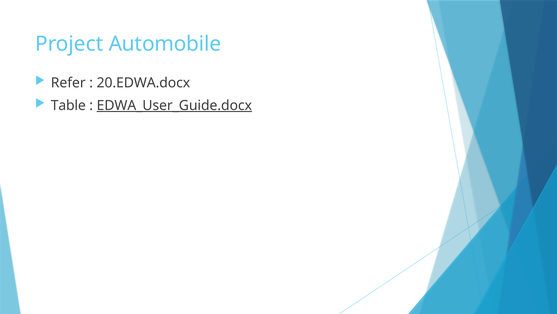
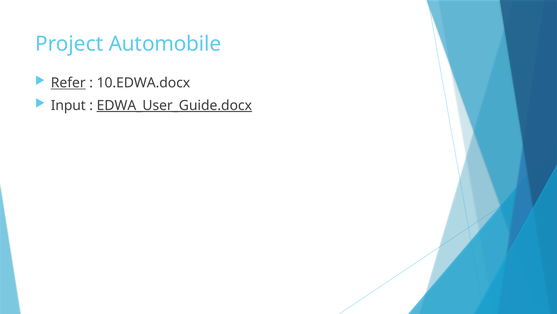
Refer underline: none -> present
20.EDWA.docx: 20.EDWA.docx -> 10.EDWA.docx
Table: Table -> Input
